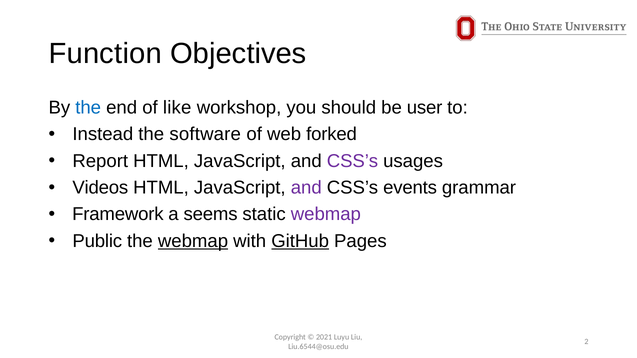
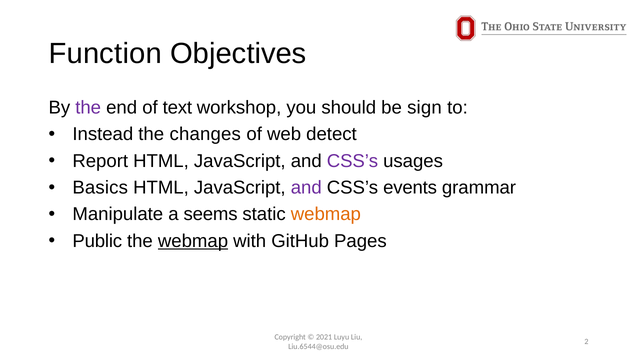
the at (88, 108) colour: blue -> purple
like: like -> text
user: user -> sign
software: software -> changes
forked: forked -> detect
Videos: Videos -> Basics
Framework: Framework -> Manipulate
webmap at (326, 215) colour: purple -> orange
GitHub underline: present -> none
